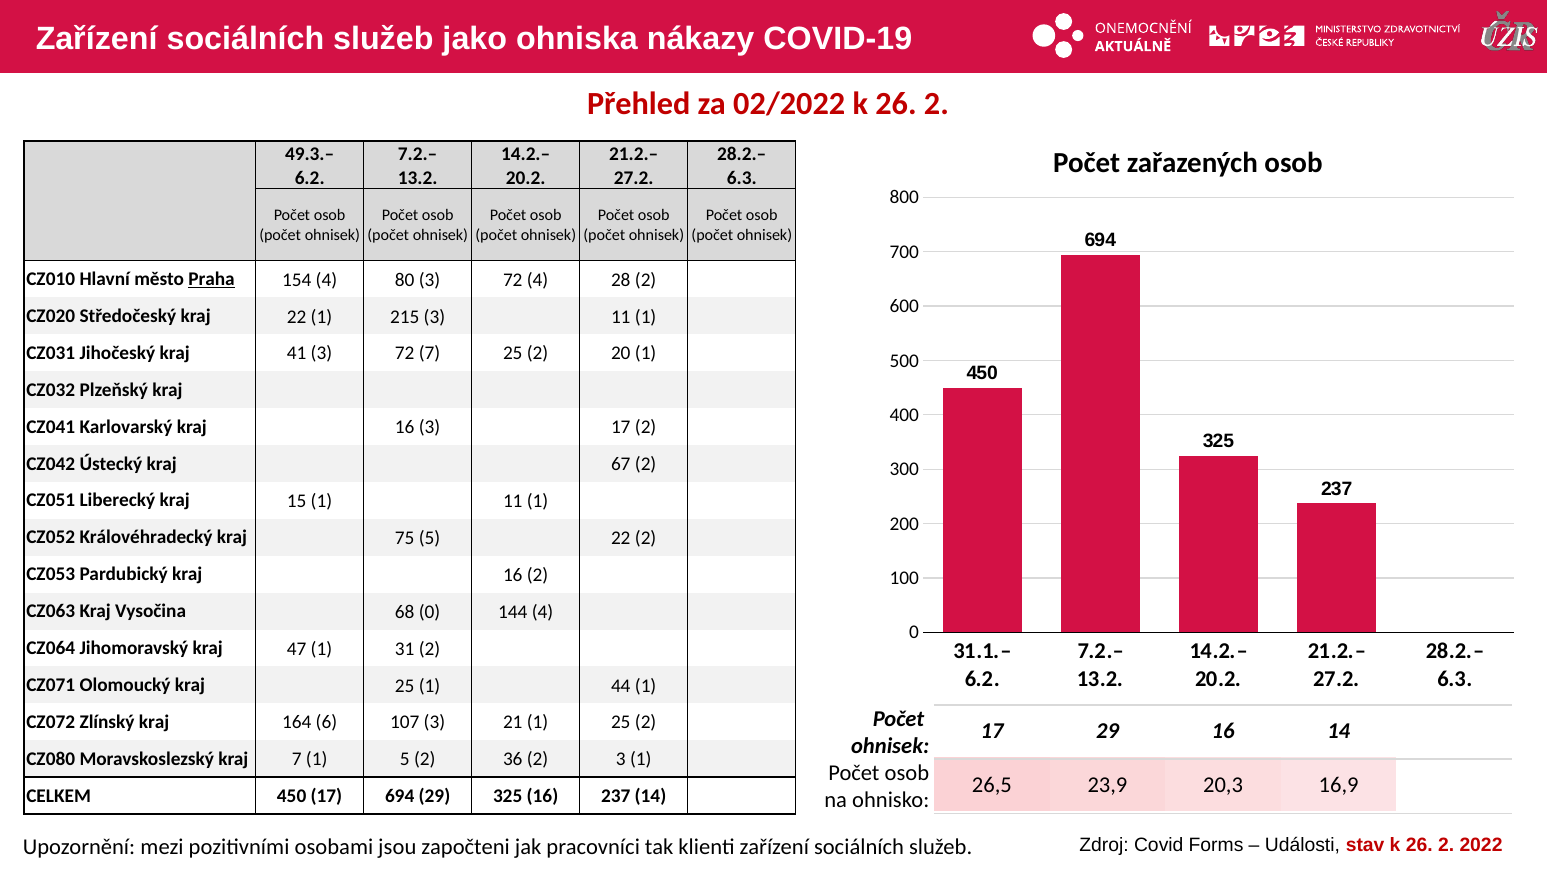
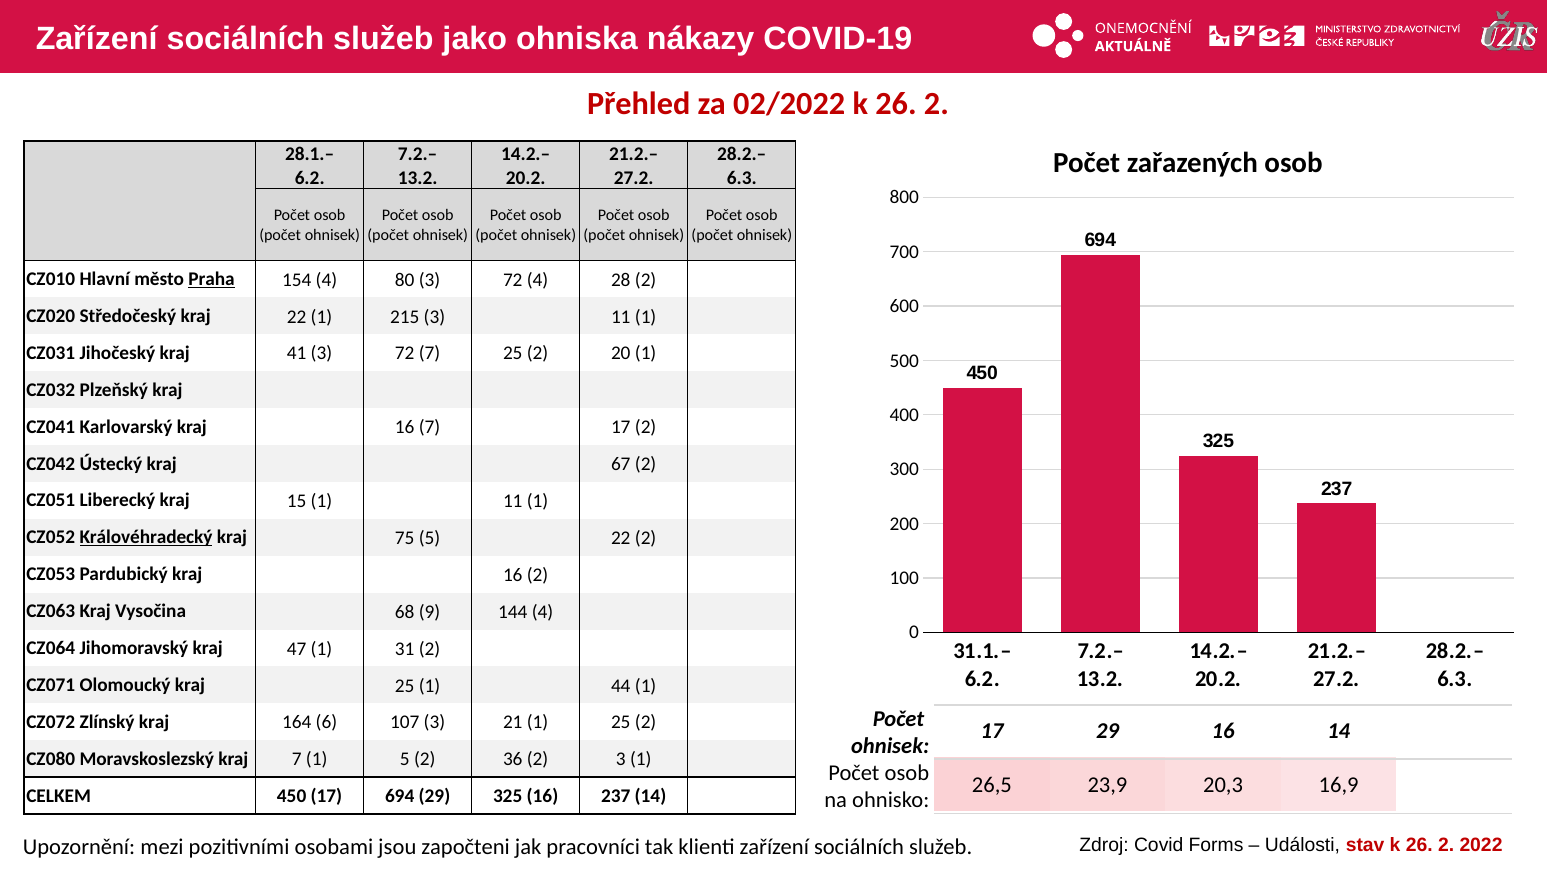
49.3.–: 49.3.– -> 28.1.–
16 3: 3 -> 7
Královéhradecký underline: none -> present
68 0: 0 -> 9
